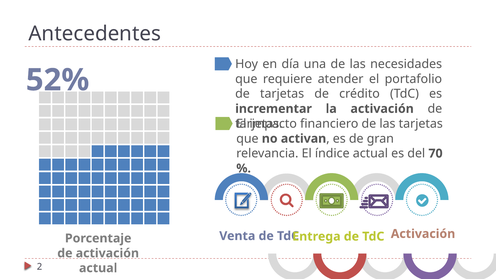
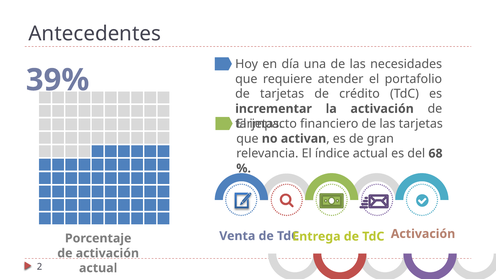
52%: 52% -> 39%
70: 70 -> 68
